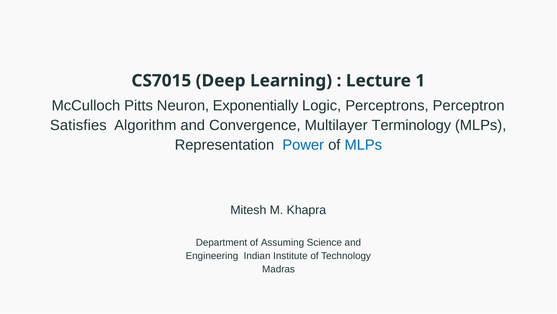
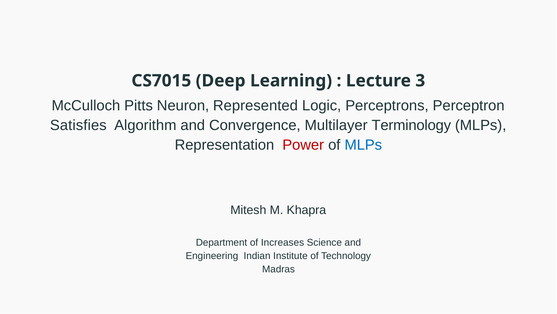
1: 1 -> 3
Exponentially: Exponentially -> Represented
Power colour: blue -> red
Assuming: Assuming -> Increases
